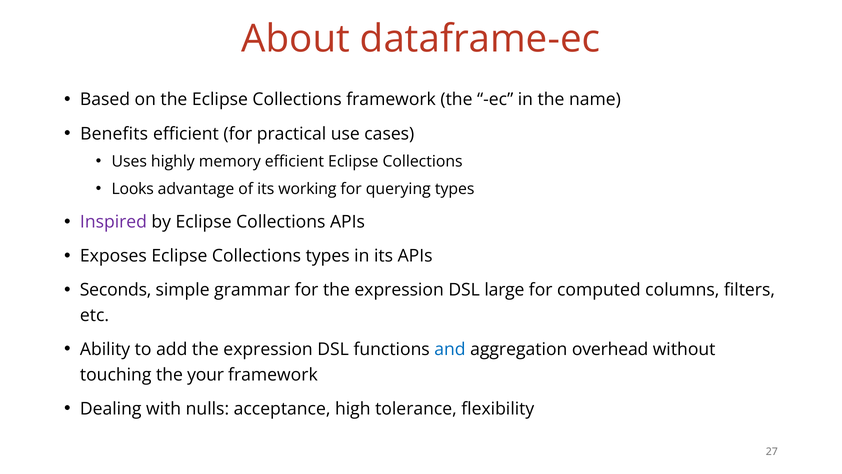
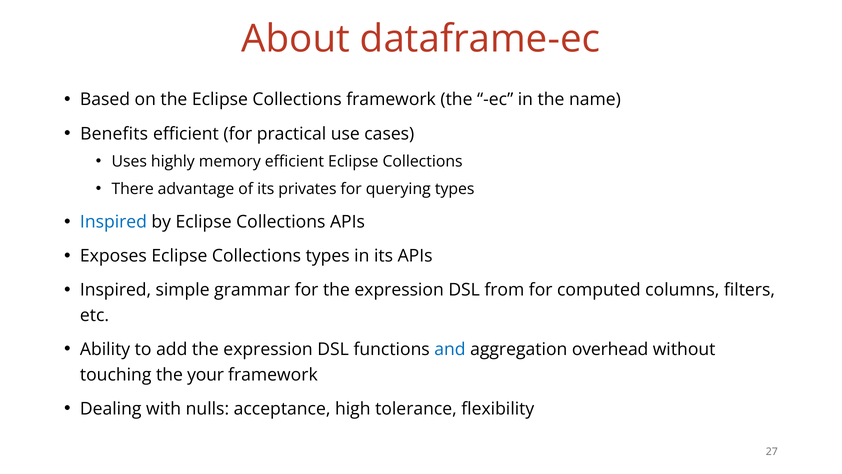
Looks: Looks -> There
working: working -> privates
Inspired at (113, 222) colour: purple -> blue
Seconds at (116, 290): Seconds -> Inspired
large: large -> from
